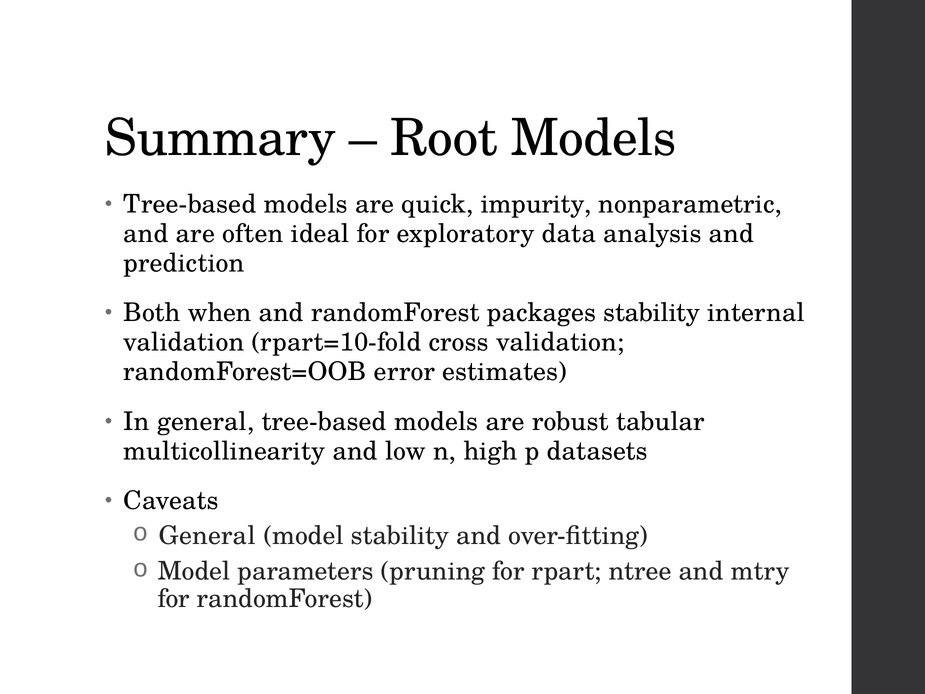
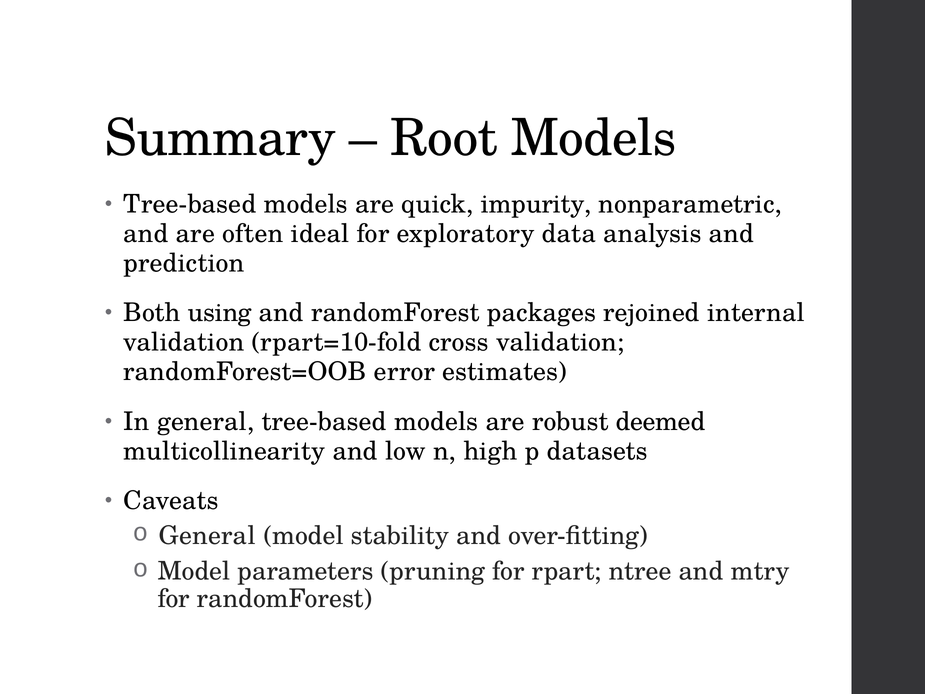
when: when -> using
packages stability: stability -> rejoined
tabular: tabular -> deemed
